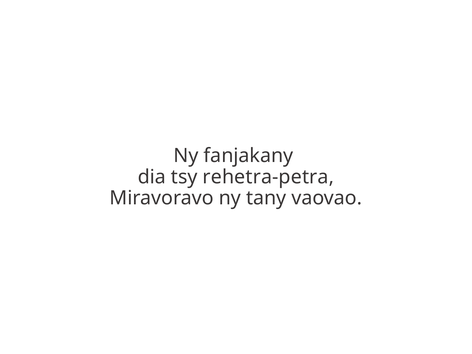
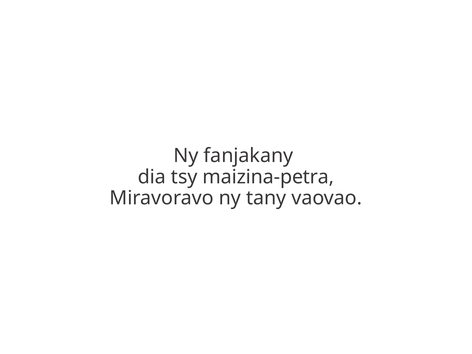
rehetra-petra: rehetra-petra -> maizina-petra
